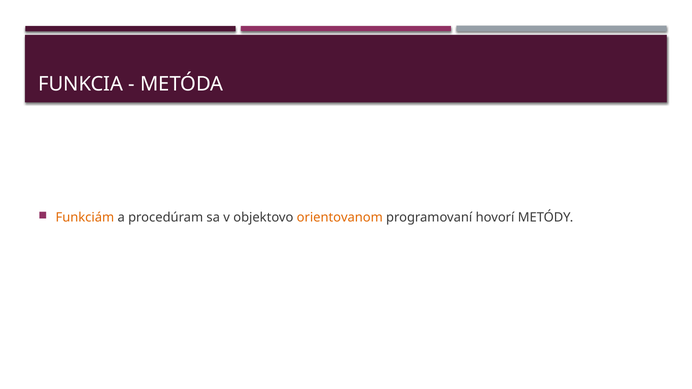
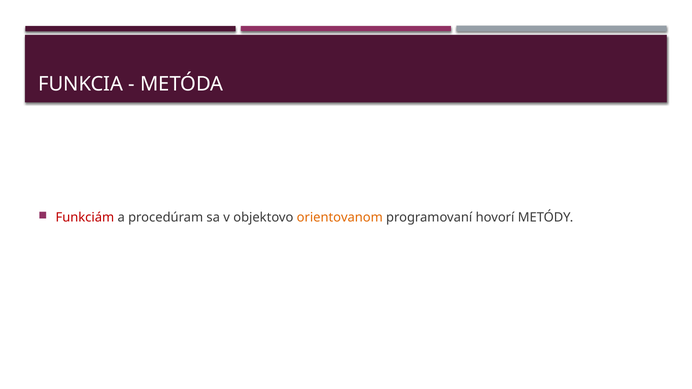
Funkciám colour: orange -> red
